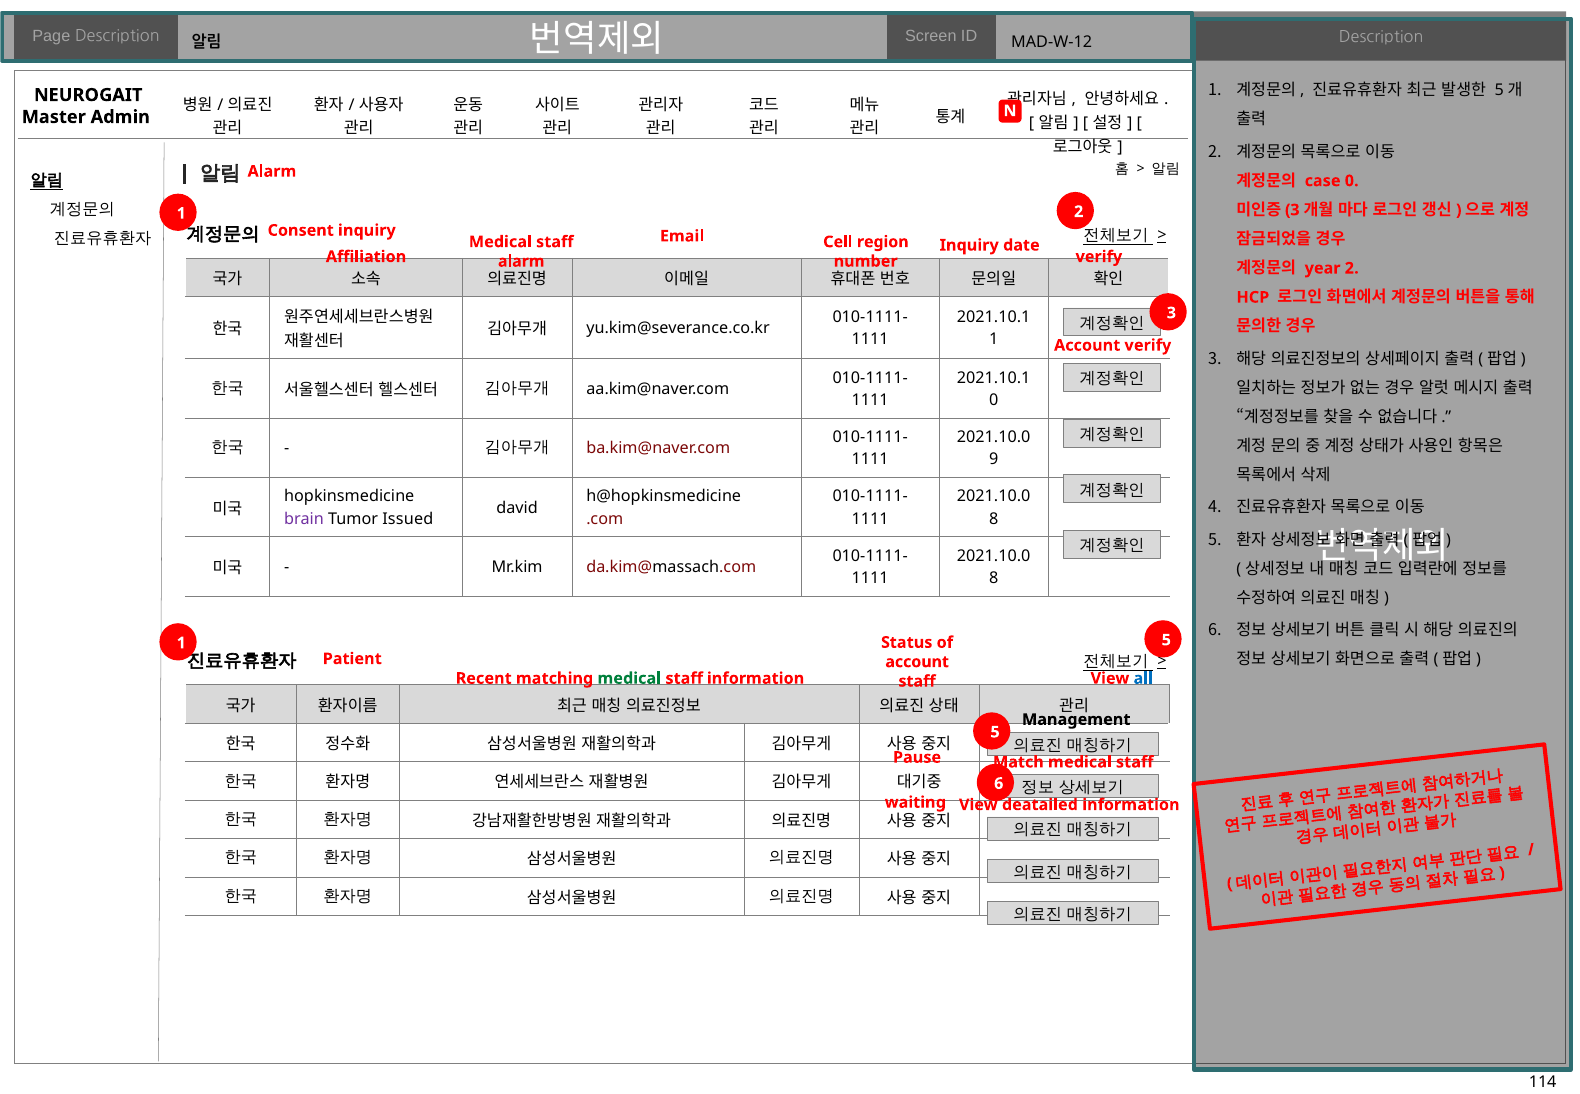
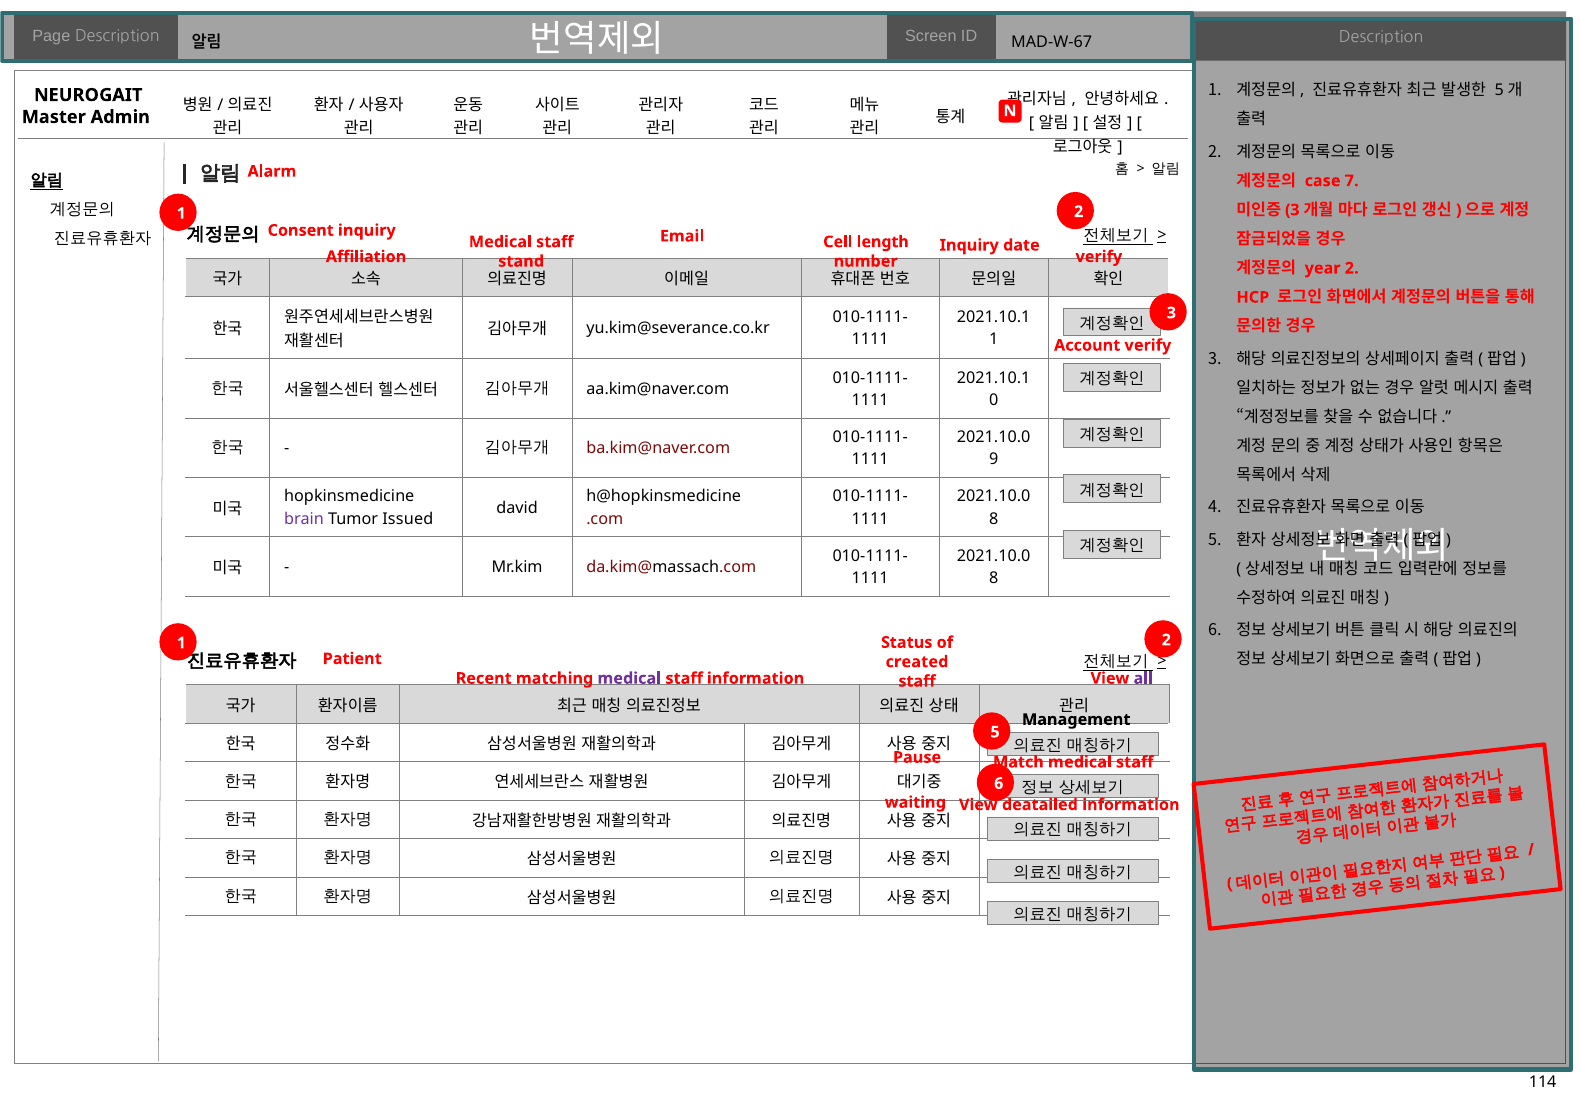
MAD-W-12: MAD-W-12 -> MAD-W-67
case 0: 0 -> 7
region: region -> length
alarm at (521, 261): alarm -> stand
1 5: 5 -> 2
account at (917, 662): account -> created
medical at (629, 678) colour: green -> purple
all colour: blue -> purple
